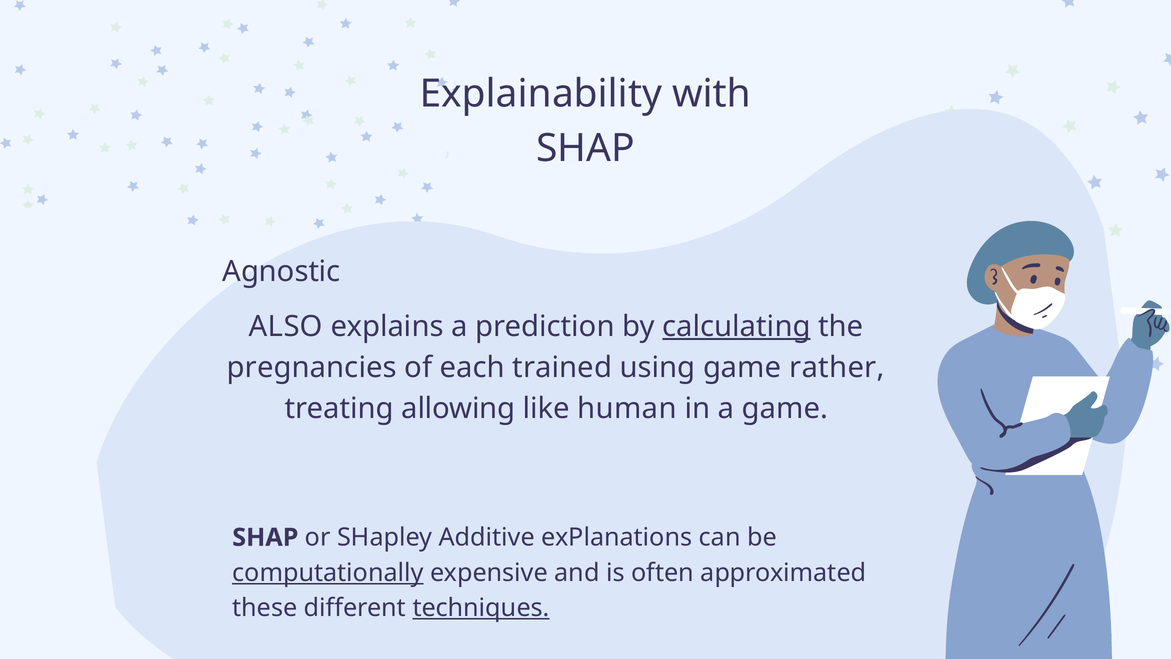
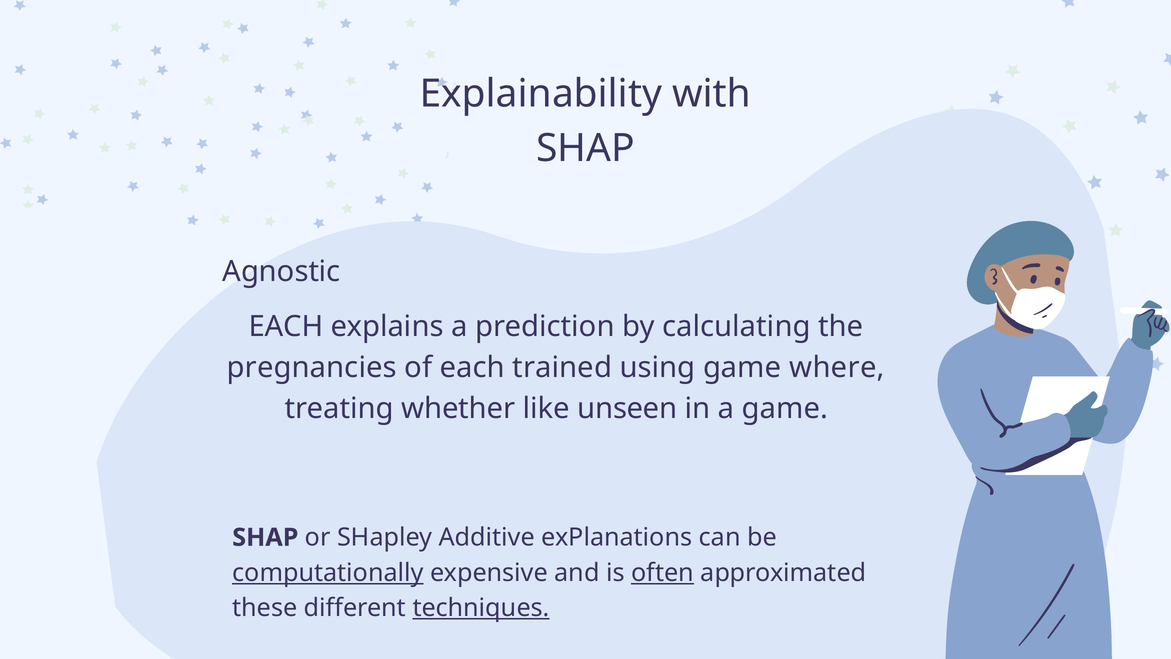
ALSO at (286, 326): ALSO -> EACH
calculating underline: present -> none
rather: rather -> where
allowing: allowing -> whether
human: human -> unseen
often underline: none -> present
